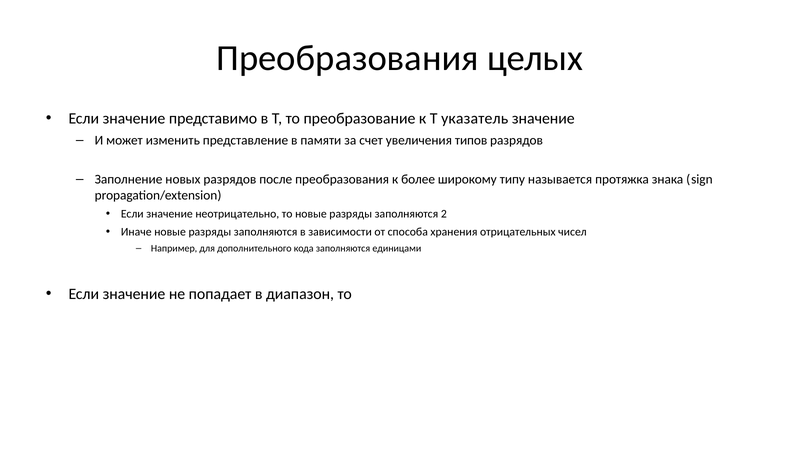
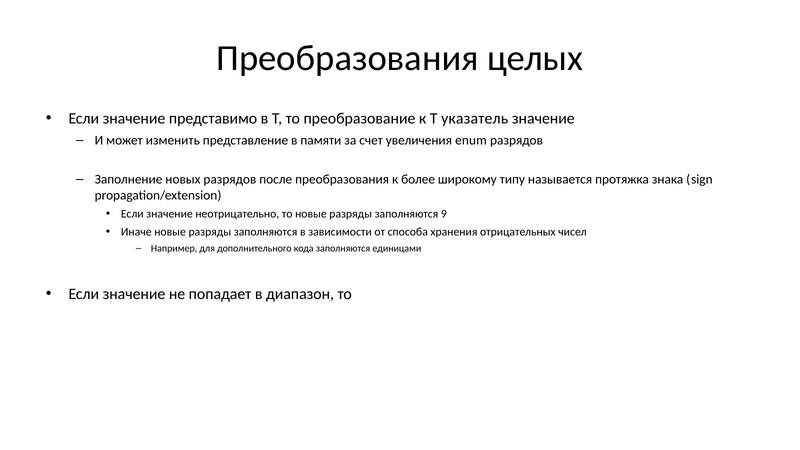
типов: типов -> enum
2: 2 -> 9
